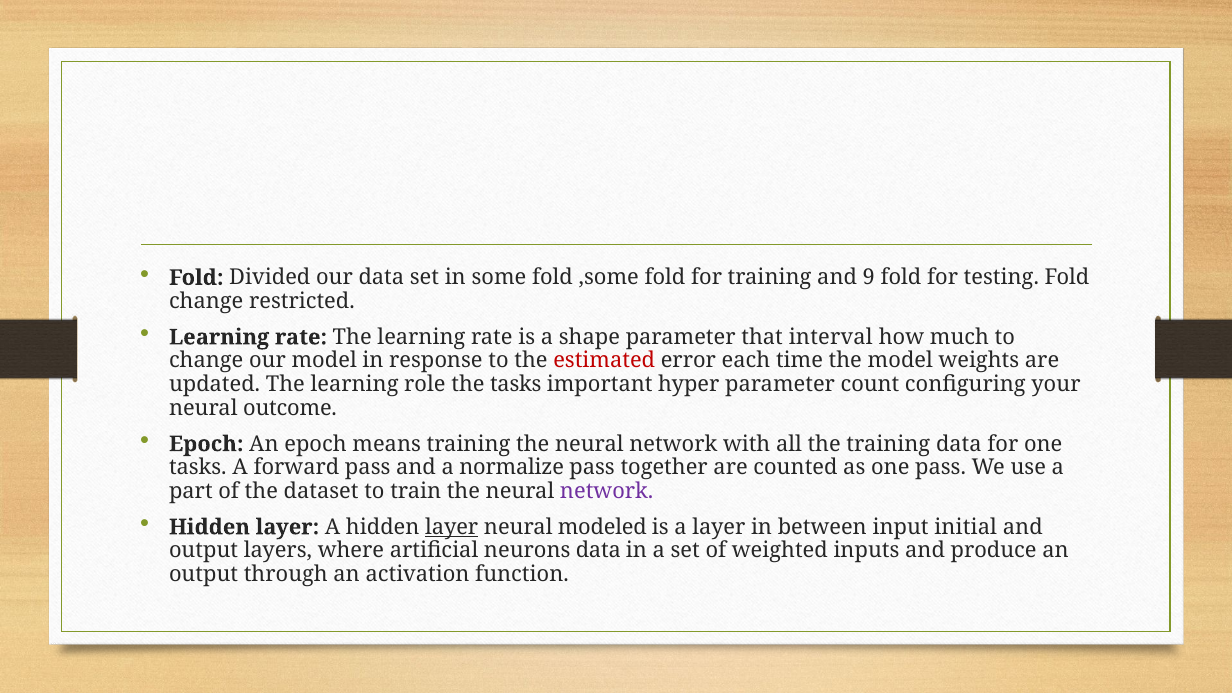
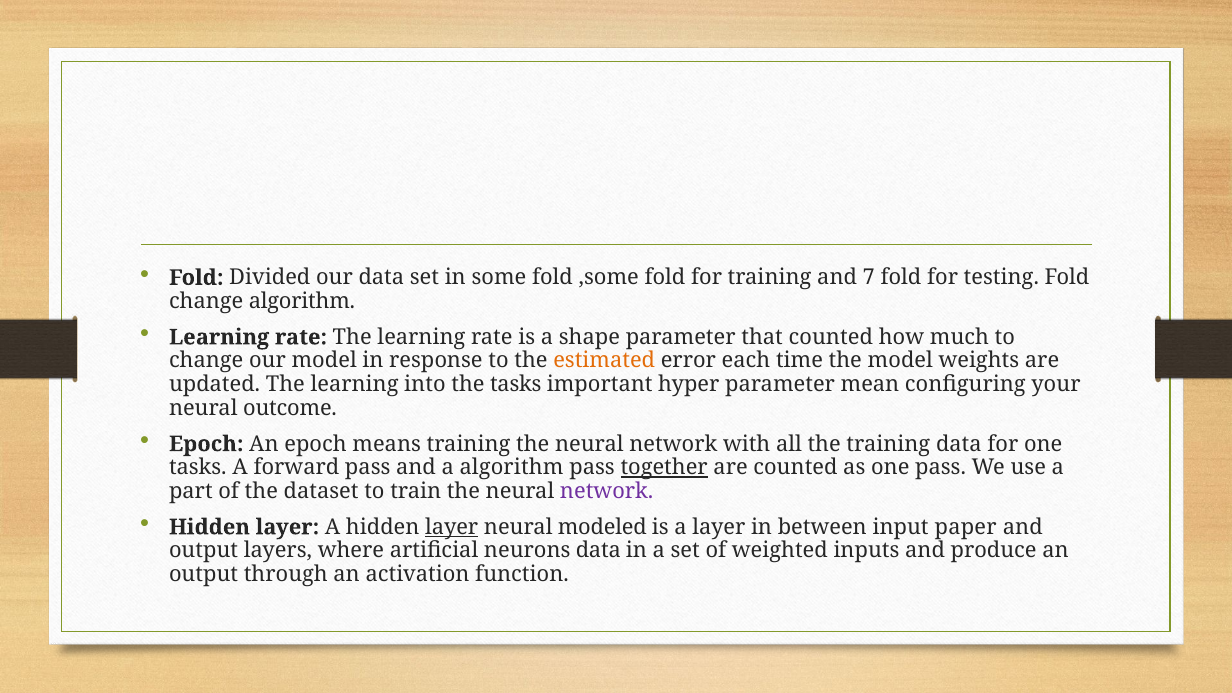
9: 9 -> 7
change restricted: restricted -> algorithm
that interval: interval -> counted
estimated colour: red -> orange
role: role -> into
count: count -> mean
a normalize: normalize -> algorithm
together underline: none -> present
initial: initial -> paper
